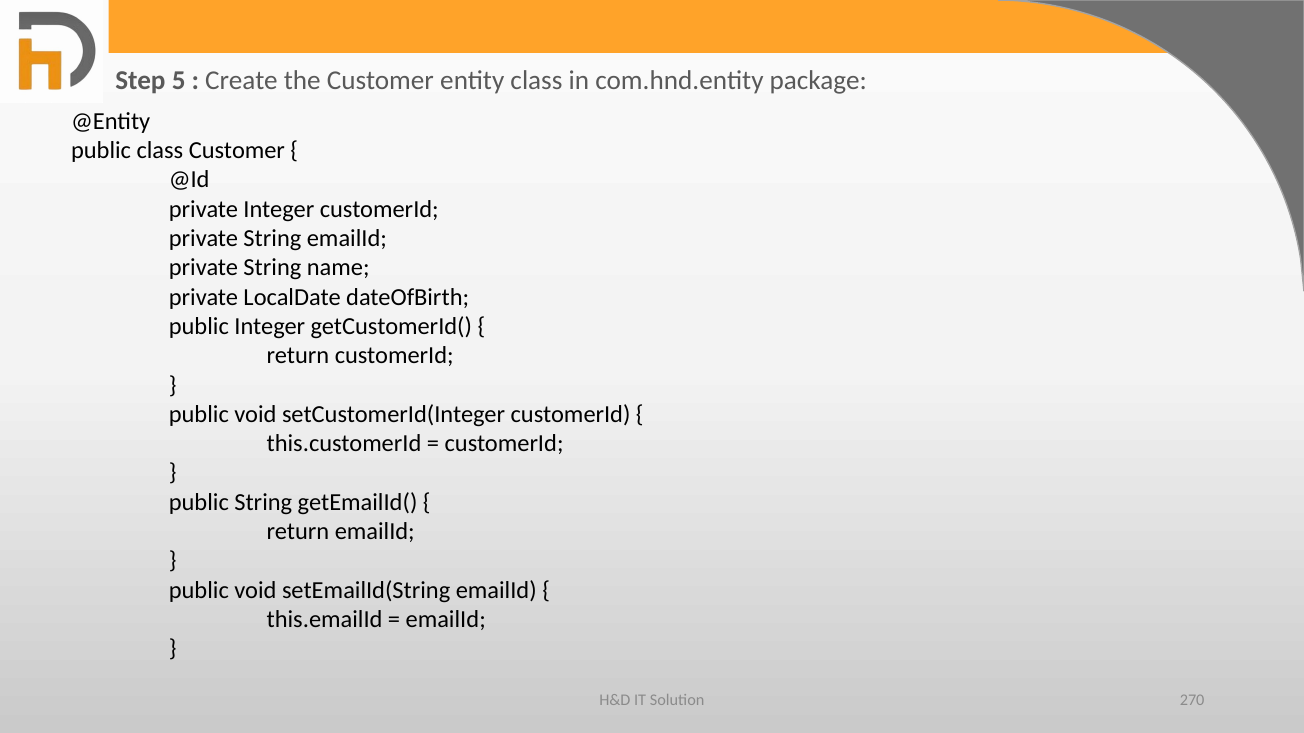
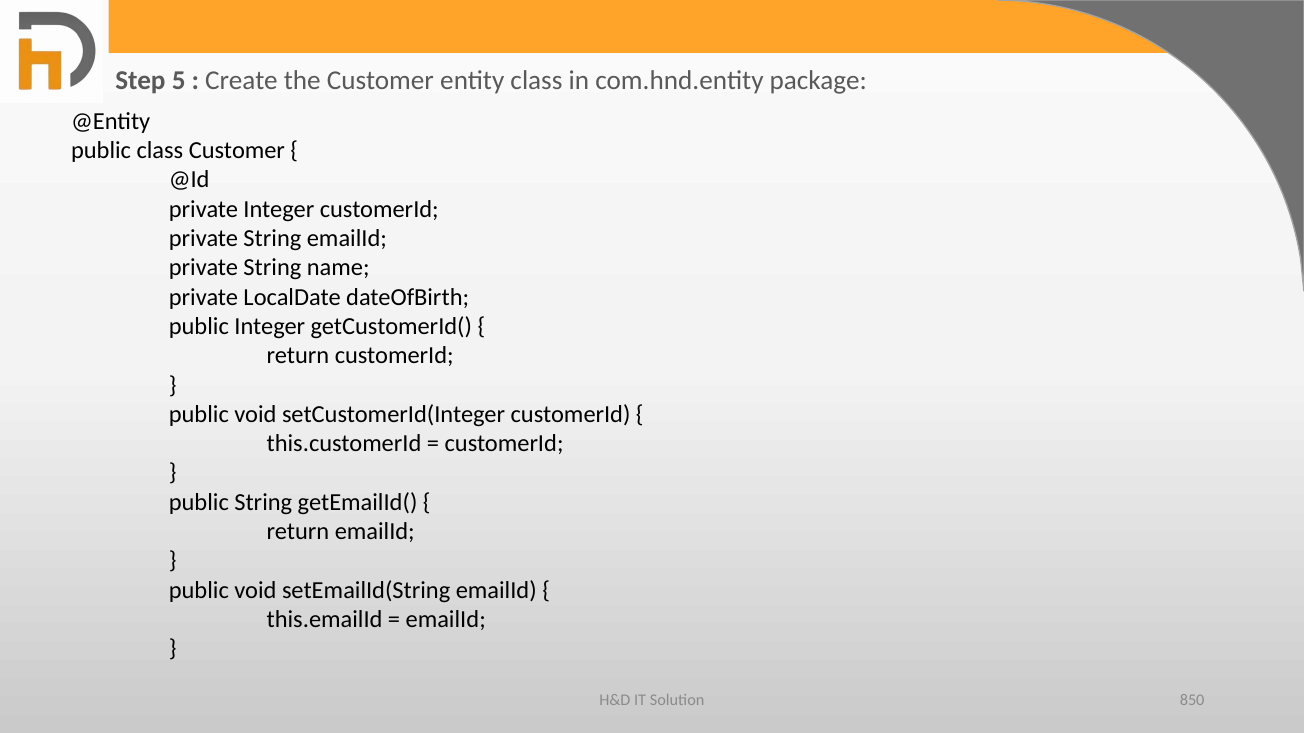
270: 270 -> 850
